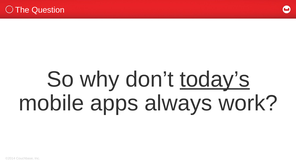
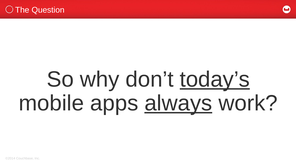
always underline: none -> present
